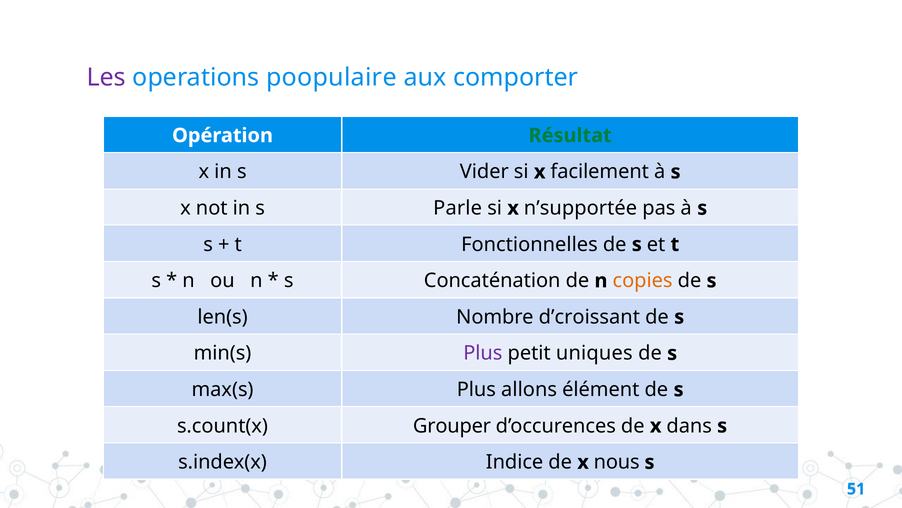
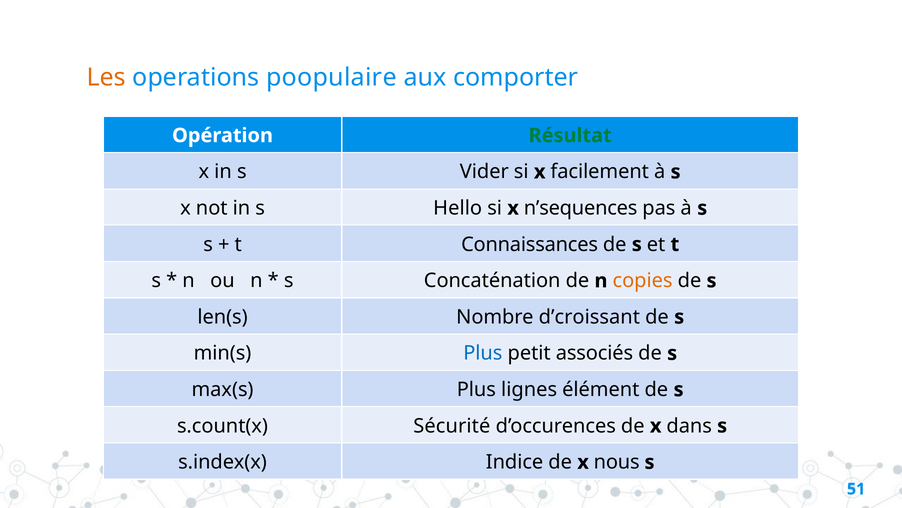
Les colour: purple -> orange
Parle: Parle -> Hello
n’supportée: n’supportée -> n’sequences
Fonctionnelles: Fonctionnelles -> Connaissances
Plus at (483, 353) colour: purple -> blue
uniques: uniques -> associés
allons: allons -> lignes
Grouper: Grouper -> Sécurité
